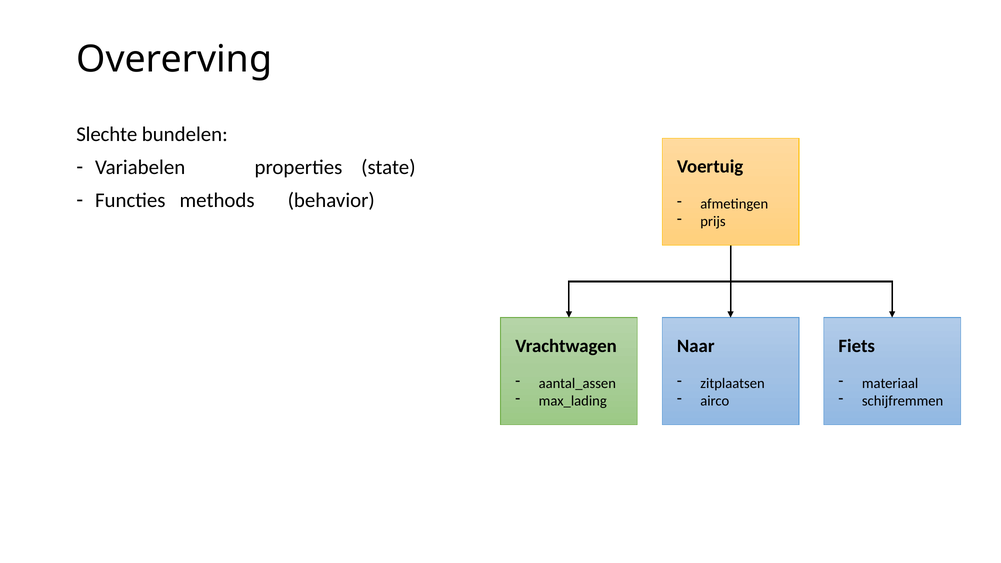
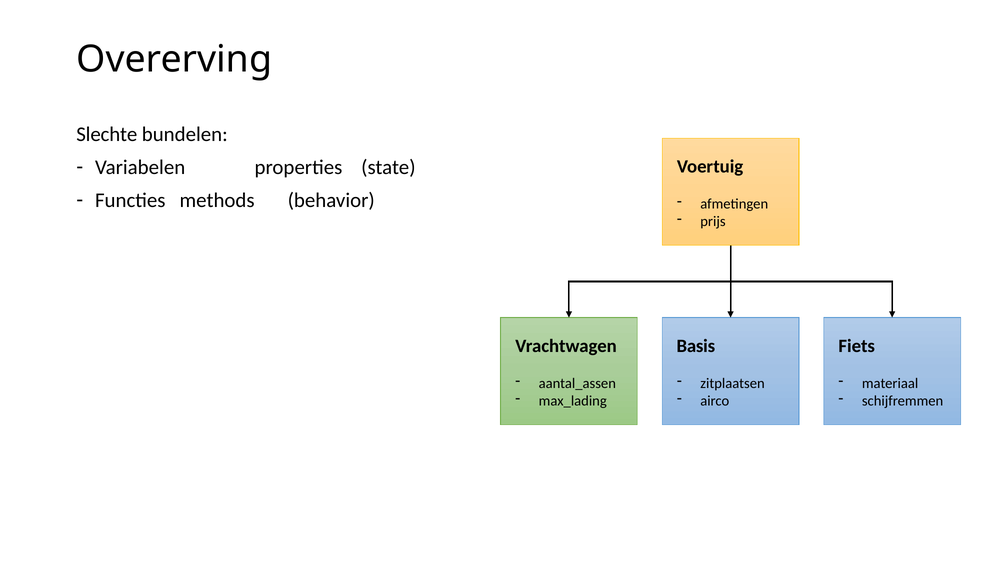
Naar: Naar -> Basis
